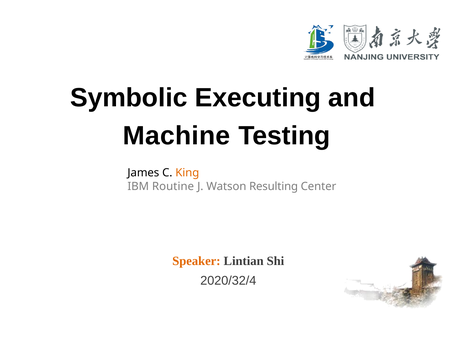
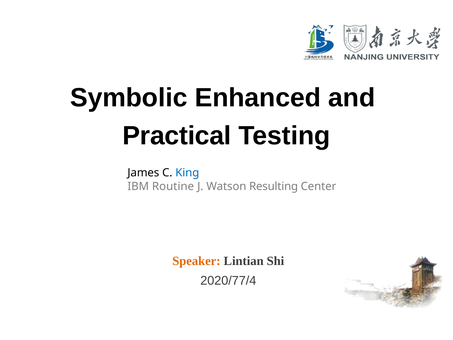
Executing: Executing -> Enhanced
Machine: Machine -> Practical
King colour: orange -> blue
2020/32/4: 2020/32/4 -> 2020/77/4
